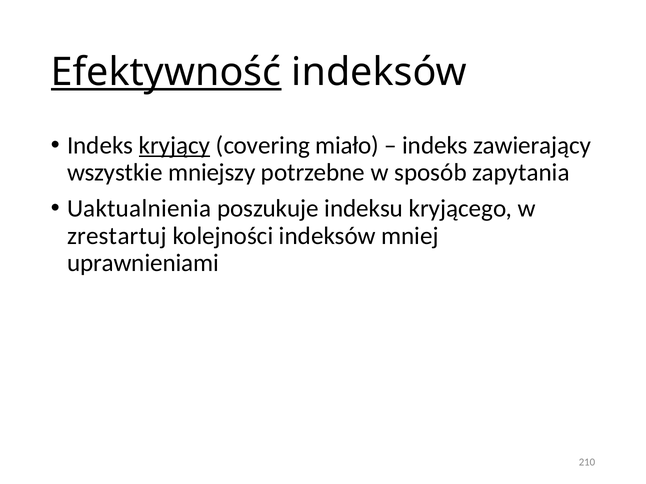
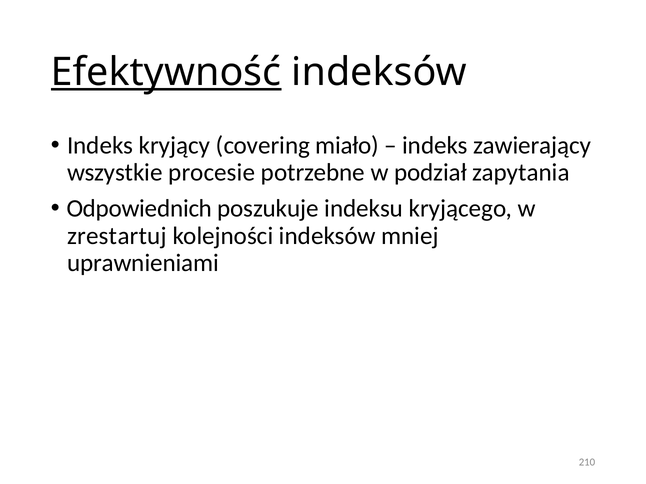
kryjący underline: present -> none
mniejszy: mniejszy -> procesie
sposób: sposób -> podział
Uaktualnienia: Uaktualnienia -> Odpowiednich
